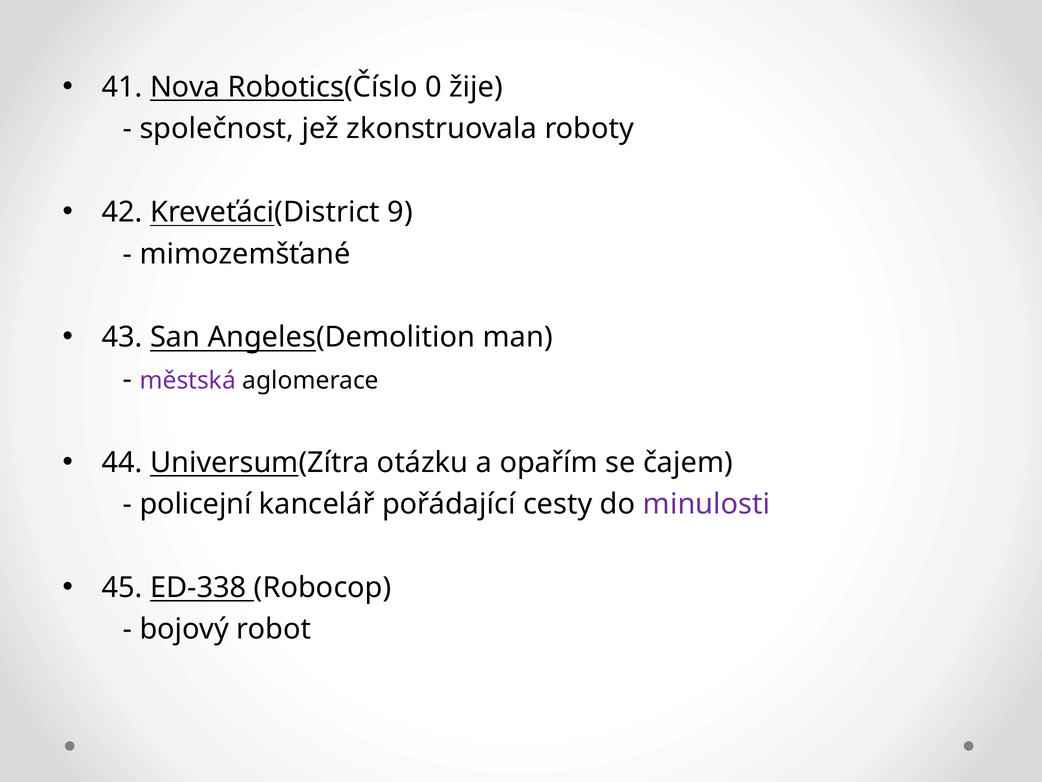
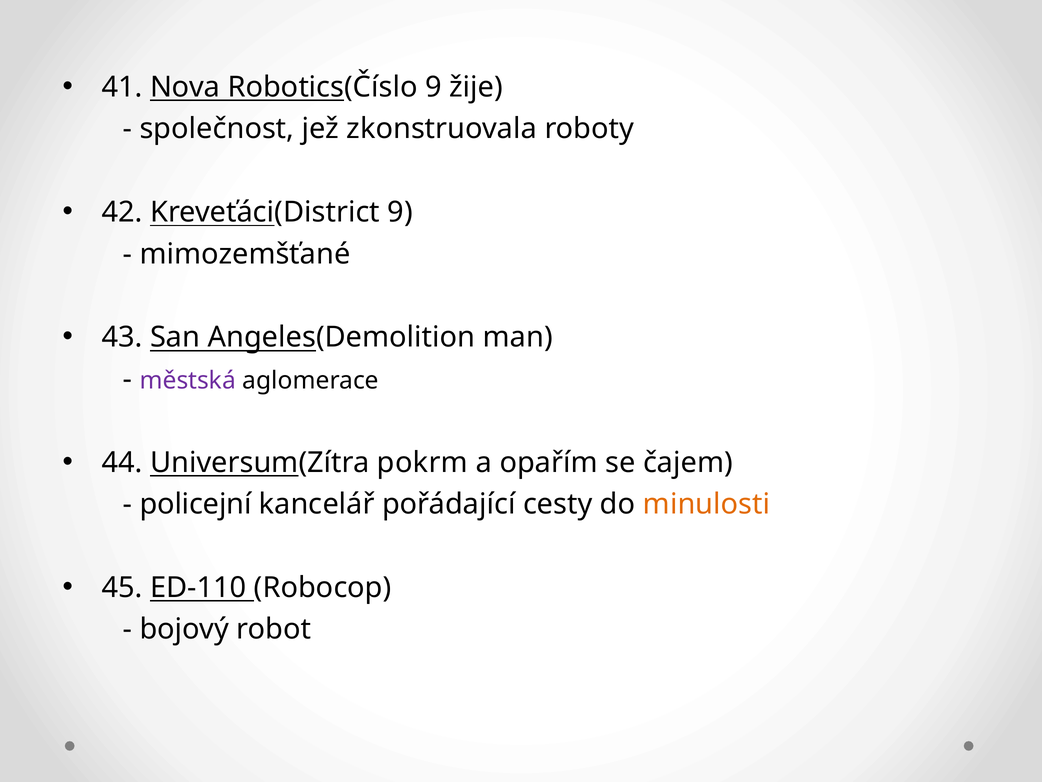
Robotics(Číslo 0: 0 -> 9
otázku: otázku -> pokrm
minulosti colour: purple -> orange
ED-338: ED-338 -> ED-110
